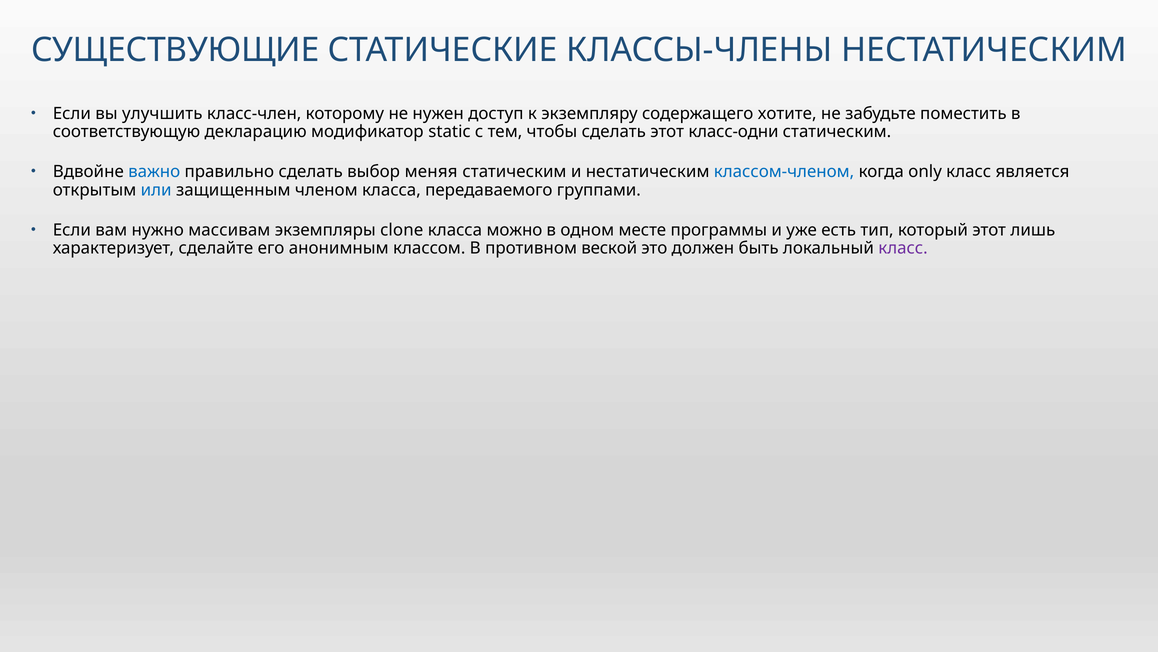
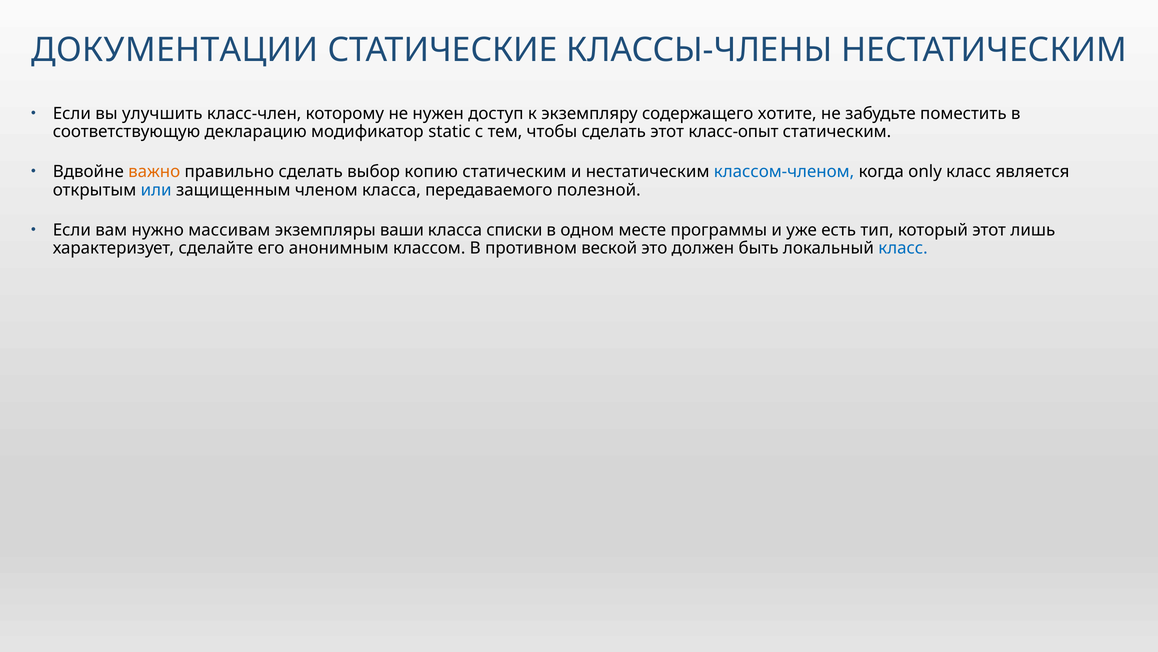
СУЩЕСТВУЮЩИЕ: СУЩЕСТВУЮЩИЕ -> ДОКУМЕНТАЦИИ
класс-одни: класс-одни -> класс-опыт
важно colour: blue -> orange
меняя: меняя -> копию
группами: группами -> полезной
clone: clone -> ваши
можно: можно -> списки
класс at (903, 248) colour: purple -> blue
